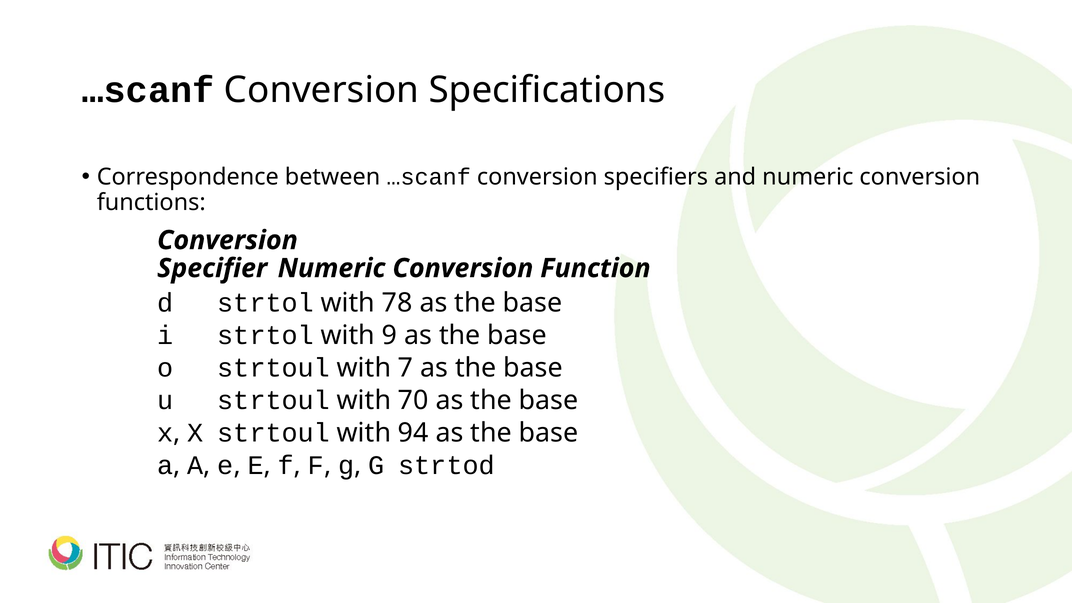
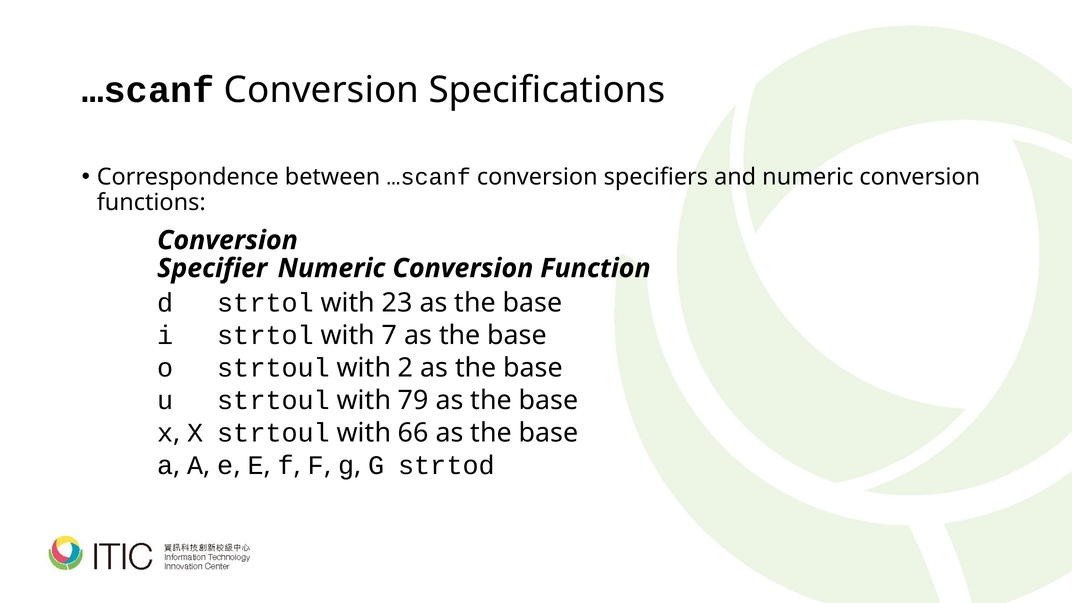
78: 78 -> 23
9: 9 -> 7
7: 7 -> 2
70: 70 -> 79
94: 94 -> 66
